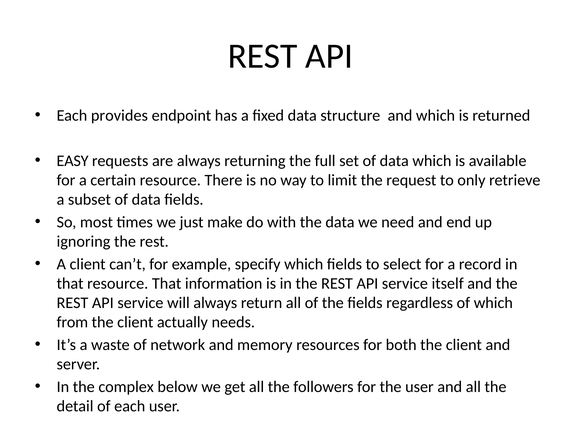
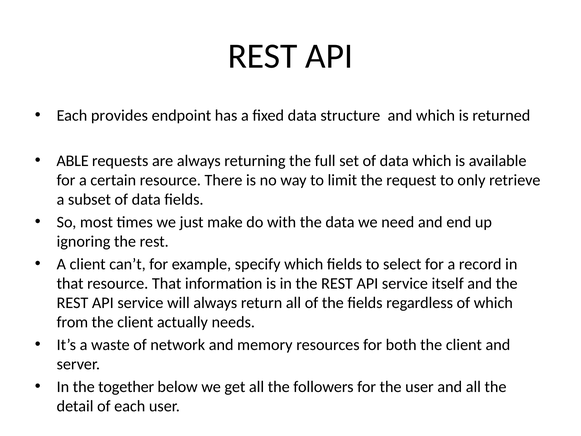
EASY: EASY -> ABLE
complex: complex -> together
